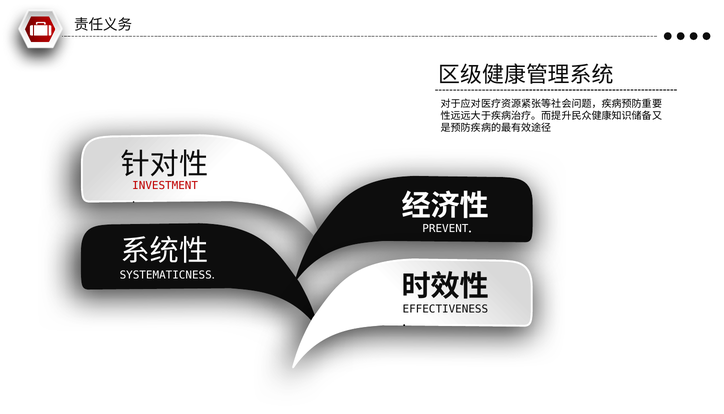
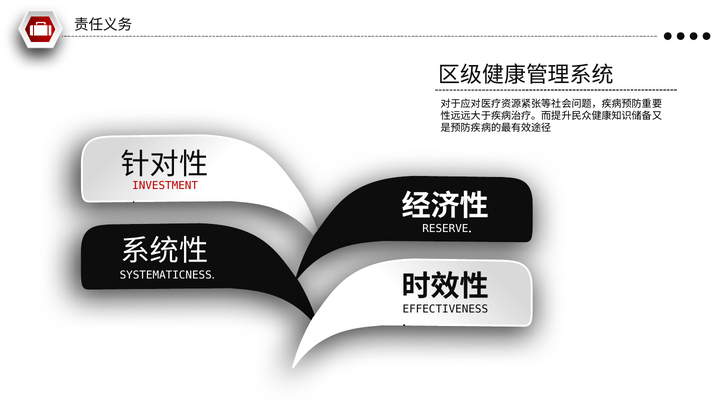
PREVENT: PREVENT -> RESERVE
